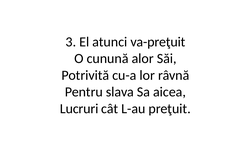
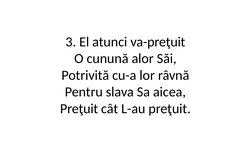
Lucruri at (79, 109): Lucruri -> Preţuit
